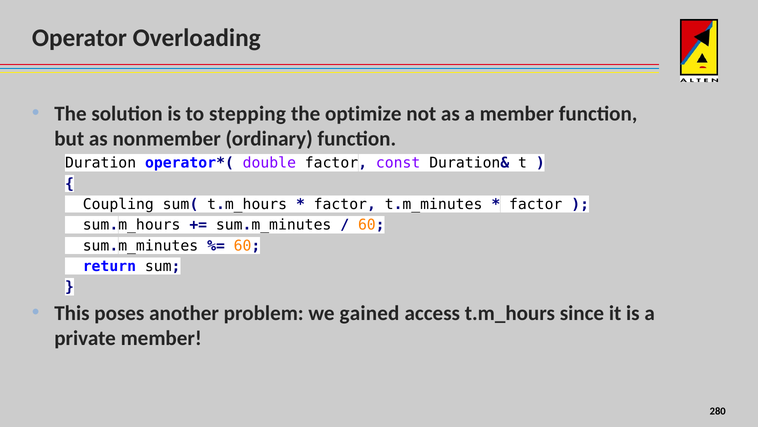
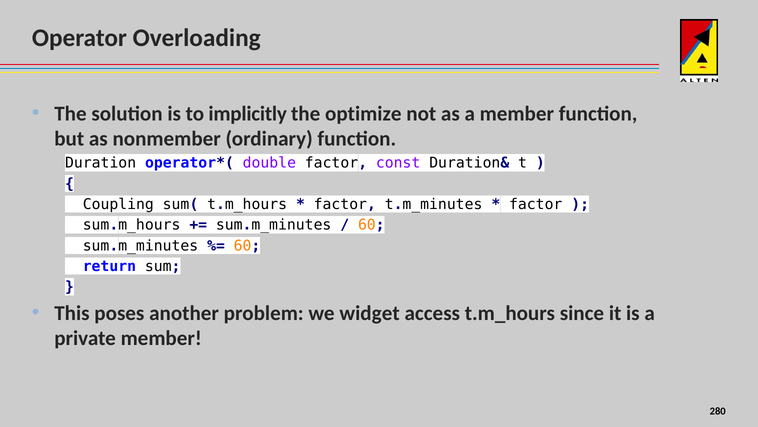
stepping: stepping -> implicitly
gained: gained -> widget
